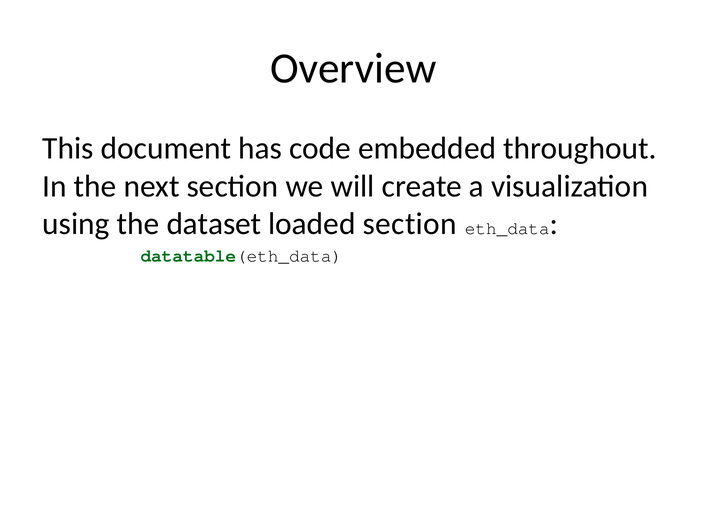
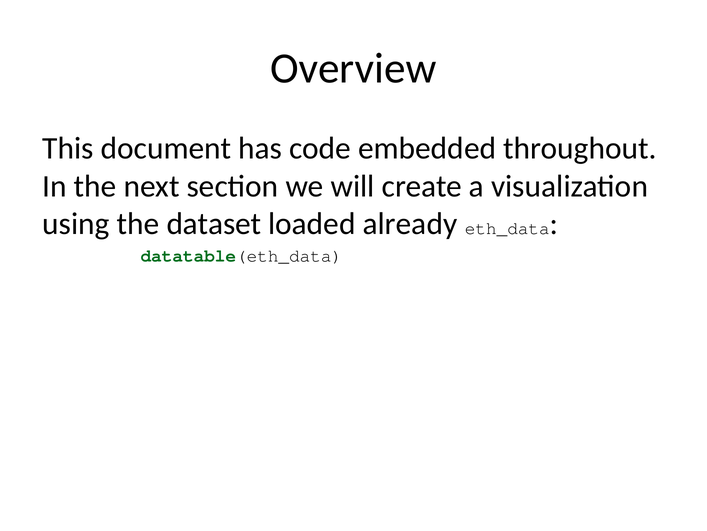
loaded section: section -> already
